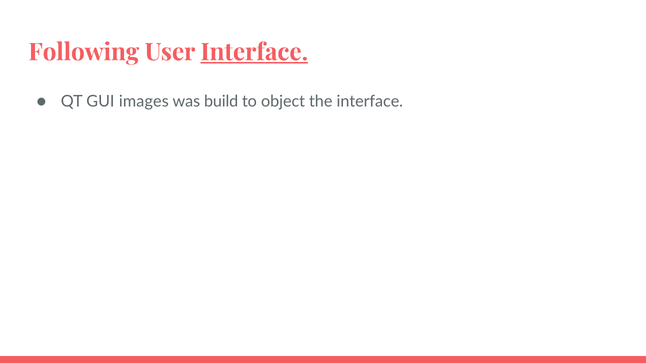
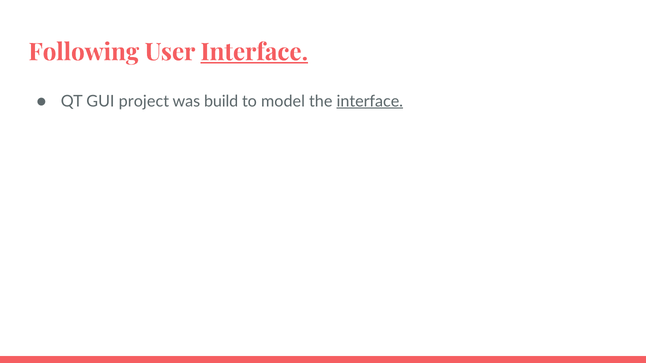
images: images -> project
object: object -> model
interface at (370, 101) underline: none -> present
